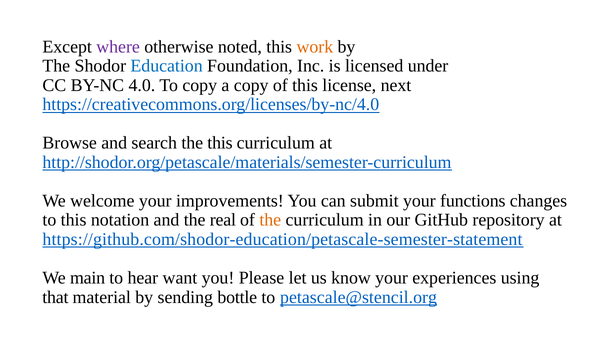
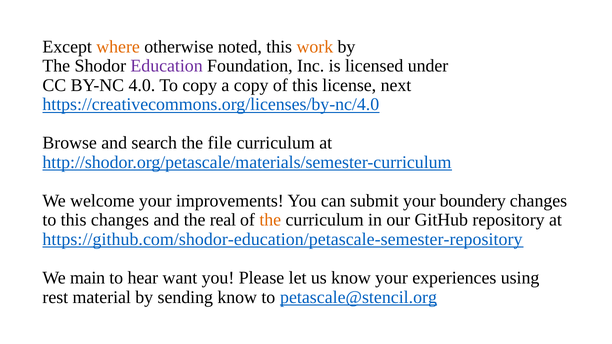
where colour: purple -> orange
Education colour: blue -> purple
the this: this -> file
functions: functions -> boundery
this notation: notation -> changes
https://github.com/shodor-education/petascale-semester-statement: https://github.com/shodor-education/petascale-semester-statement -> https://github.com/shodor-education/petascale-semester-repository
that: that -> rest
sending bottle: bottle -> know
